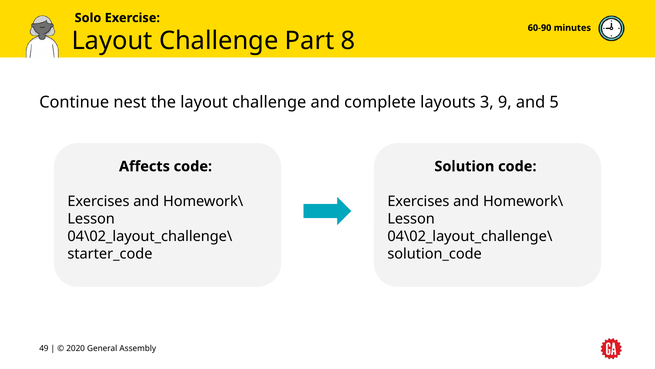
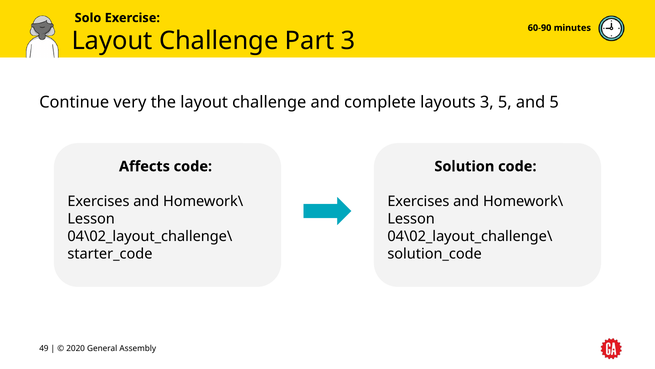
Part 8: 8 -> 3
nest: nest -> very
3 9: 9 -> 5
